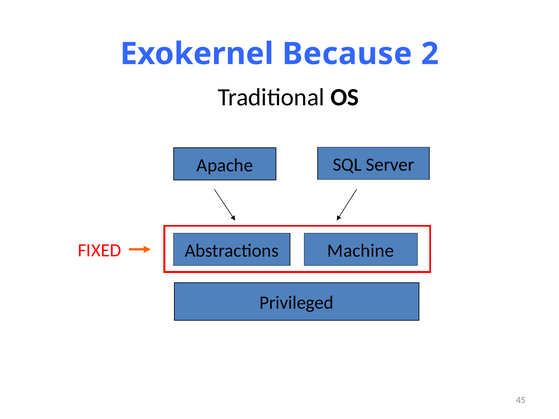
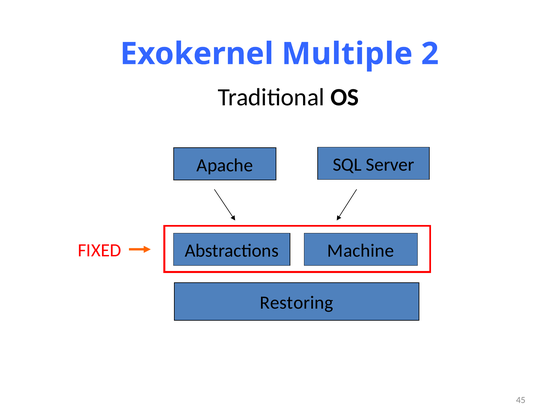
Because: Because -> Multiple
Privileged: Privileged -> Restoring
